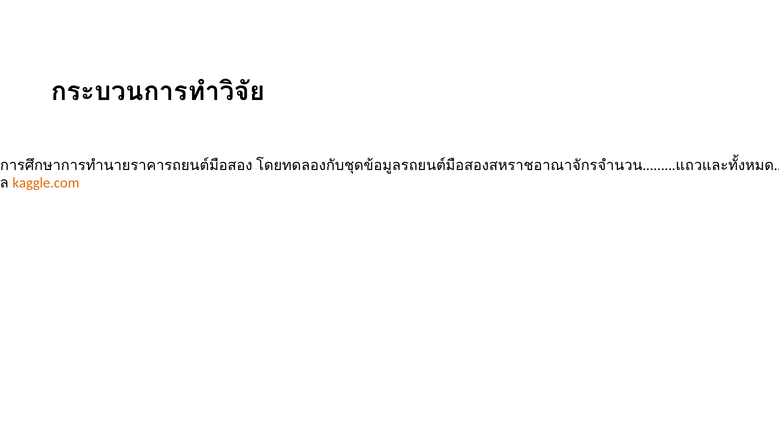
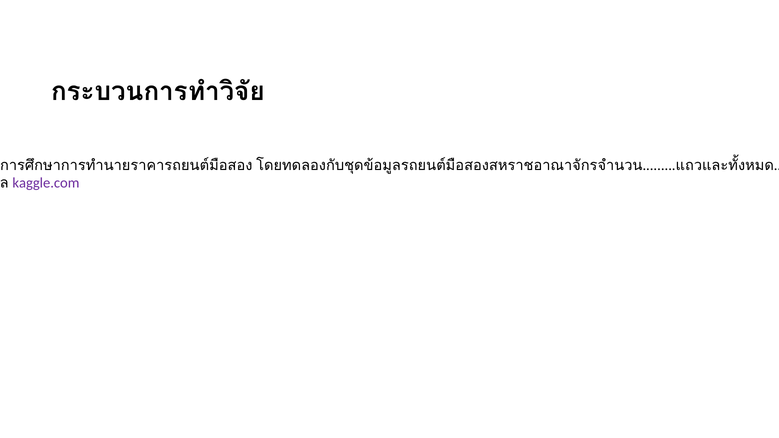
kaggle.com colour: orange -> purple
